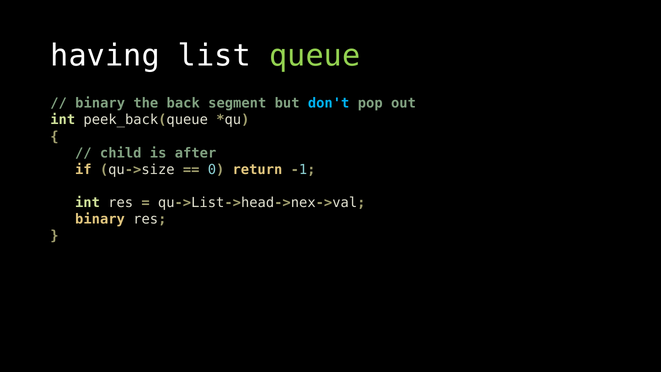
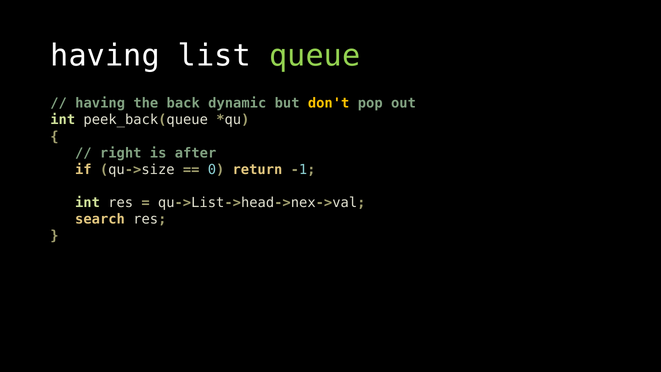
binary at (100, 103): binary -> having
segment: segment -> dynamic
don't colour: light blue -> yellow
child: child -> right
binary at (100, 219): binary -> search
